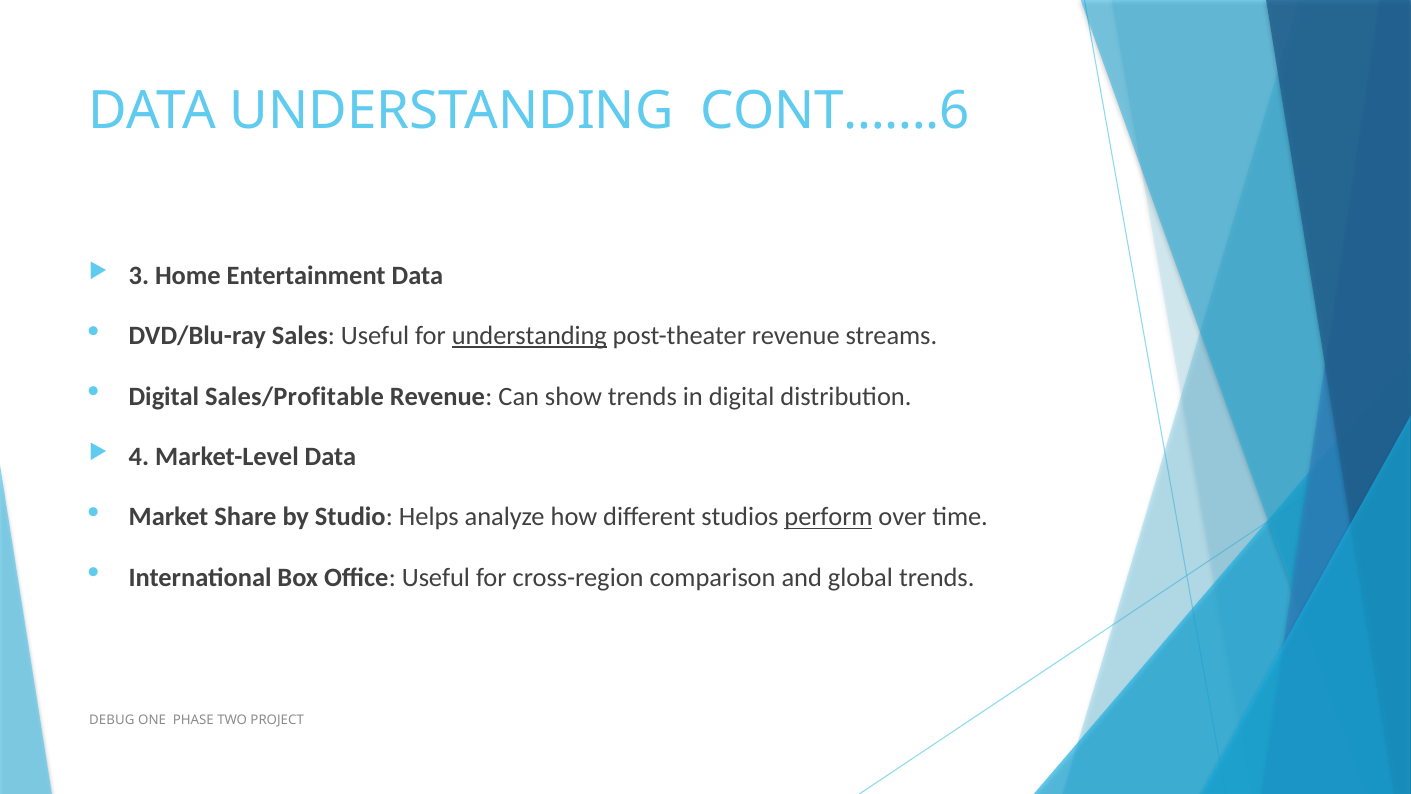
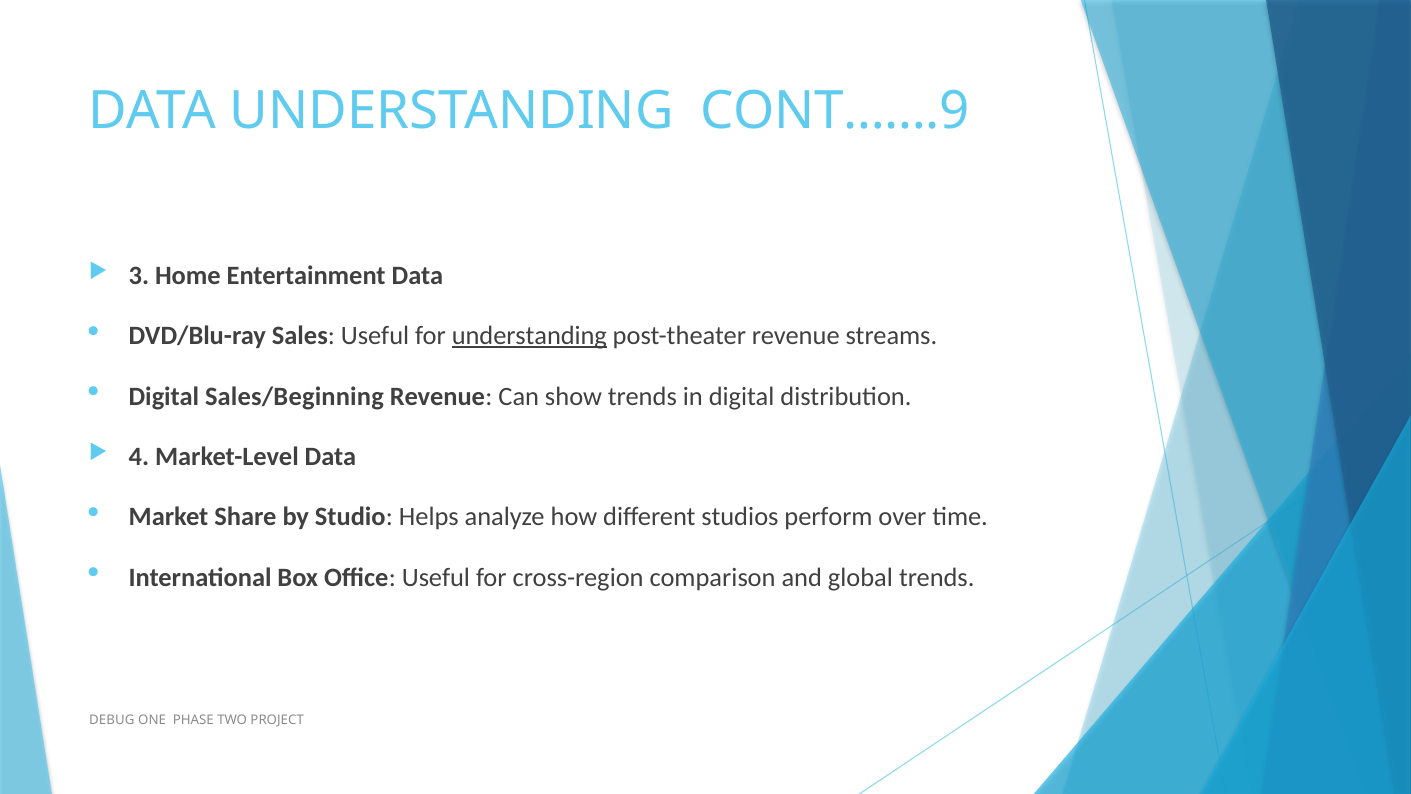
CONT…….6: CONT…….6 -> CONT…….9
Sales/Profitable: Sales/Profitable -> Sales/Beginning
perform underline: present -> none
